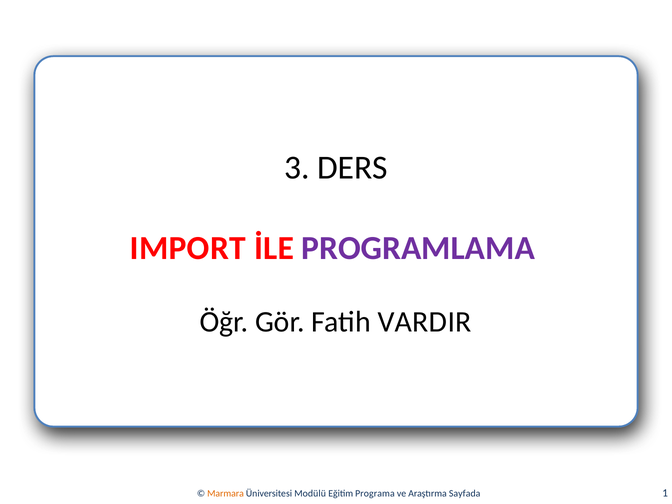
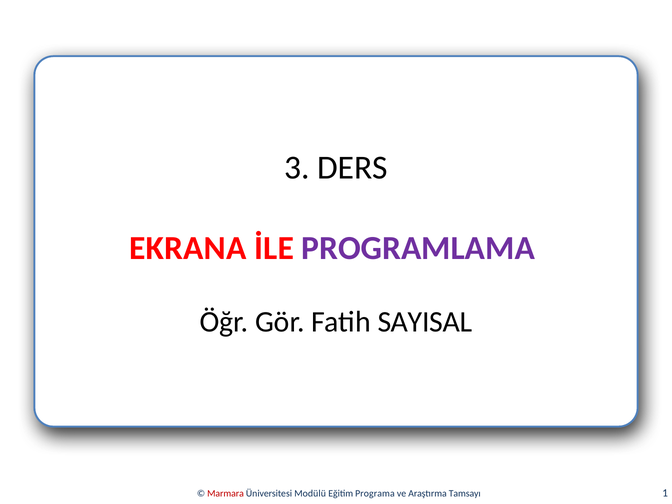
IMPORT: IMPORT -> EKRANA
VARDIR: VARDIR -> SAYISAL
Marmara colour: orange -> red
Sayfada: Sayfada -> Tamsayı
